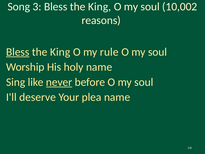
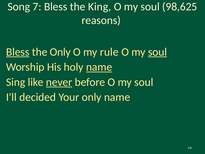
3: 3 -> 7
10,002: 10,002 -> 98,625
King at (60, 52): King -> Only
soul at (158, 52) underline: none -> present
name at (99, 67) underline: none -> present
deserve: deserve -> decided
Your plea: plea -> only
